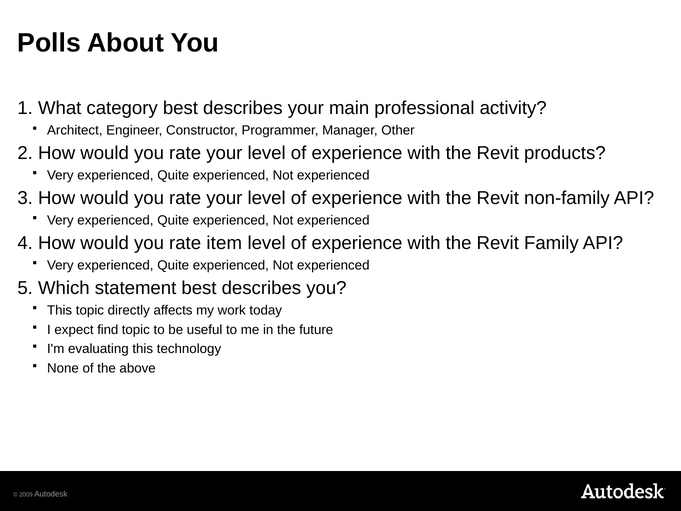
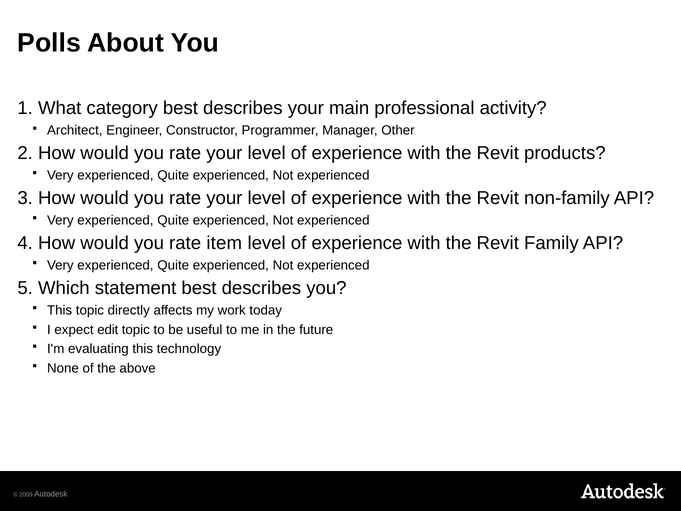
find: find -> edit
